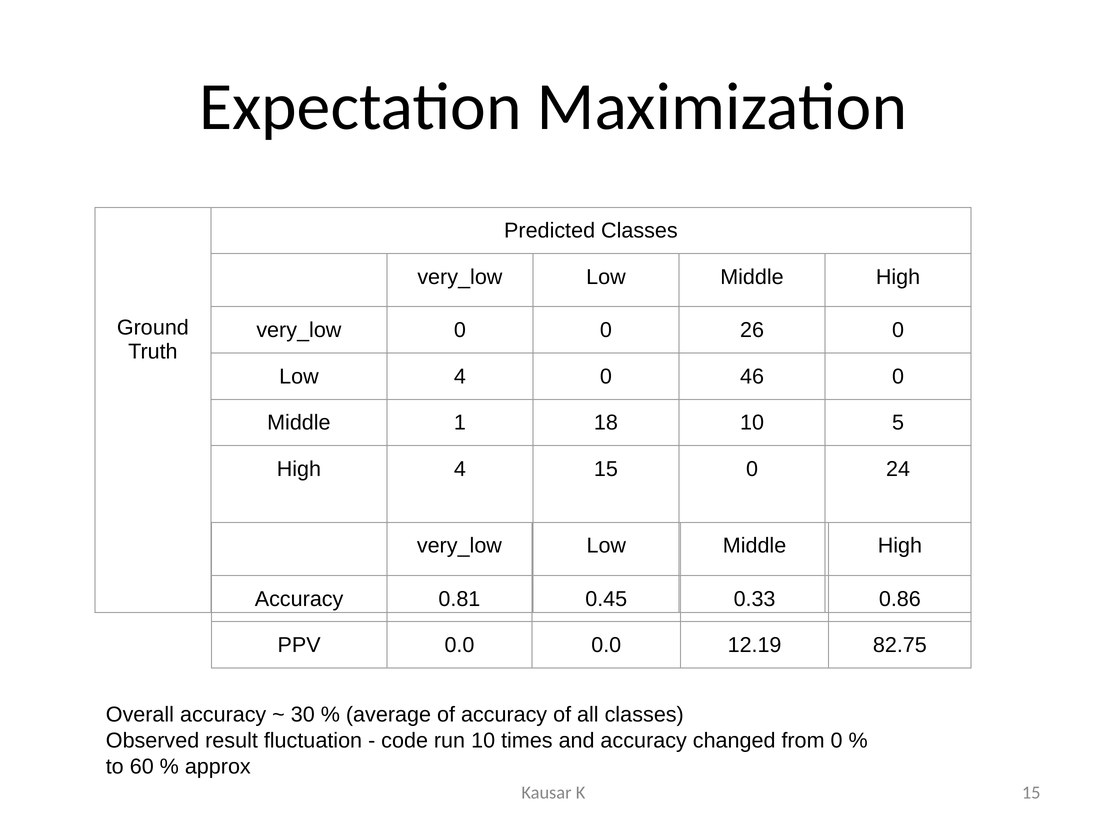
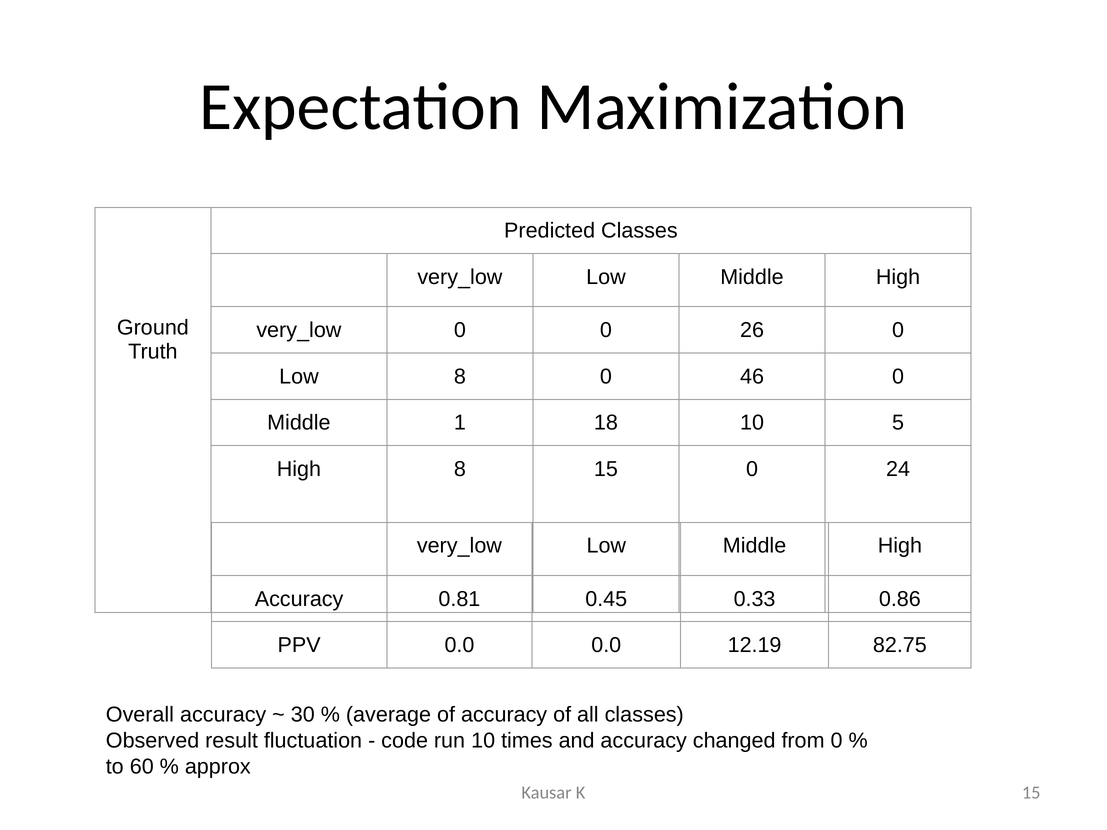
Low 4: 4 -> 8
High 4: 4 -> 8
